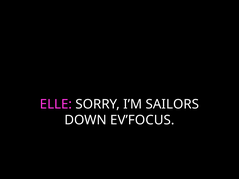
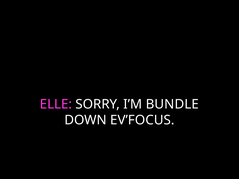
SAILORS: SAILORS -> BUNDLE
